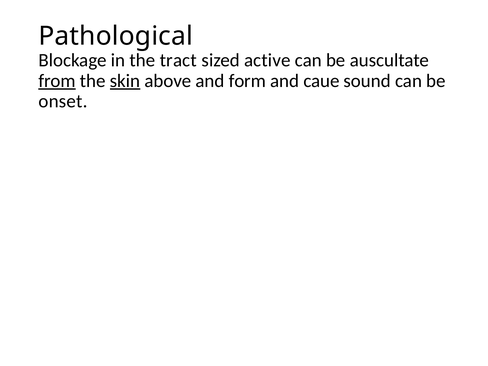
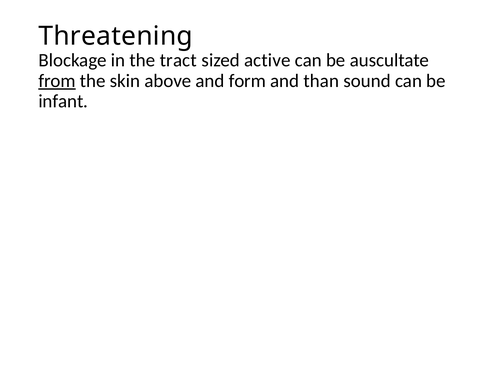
Pathological: Pathological -> Threatening
skin underline: present -> none
caue: caue -> than
onset: onset -> infant
